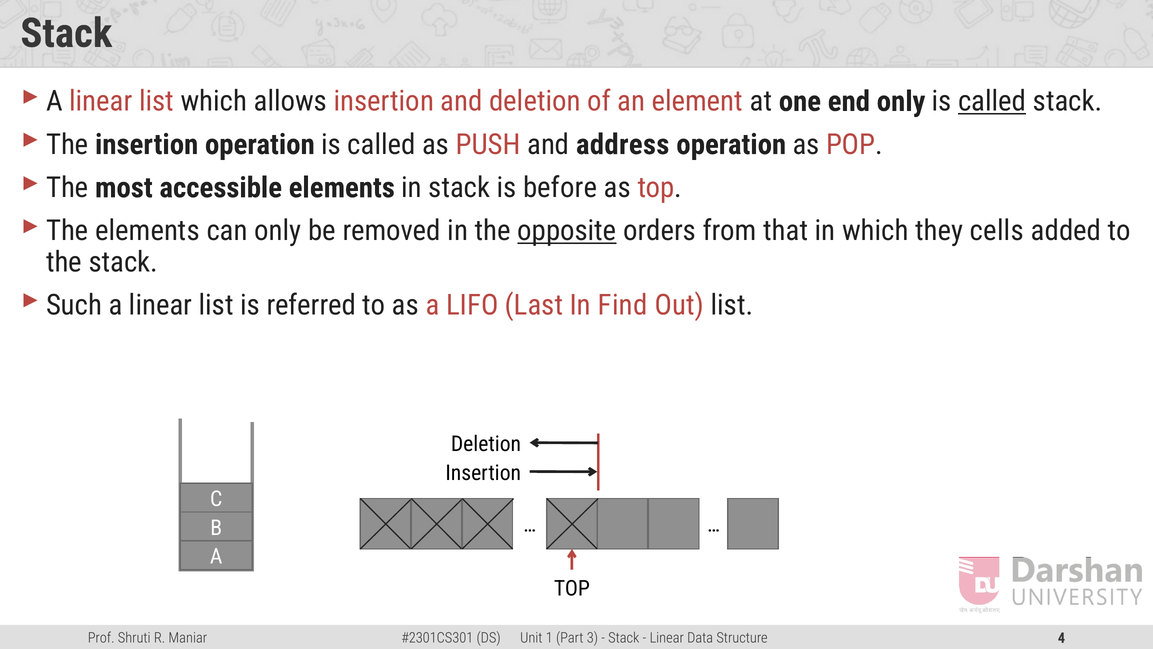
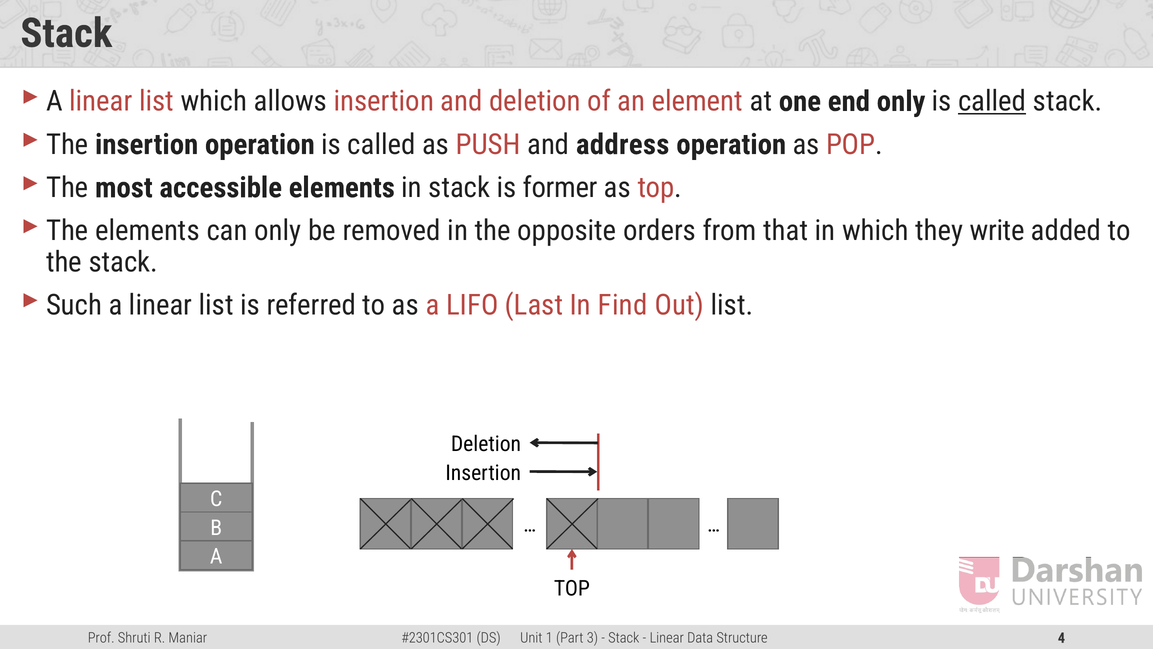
before: before -> former
opposite underline: present -> none
cells: cells -> write
